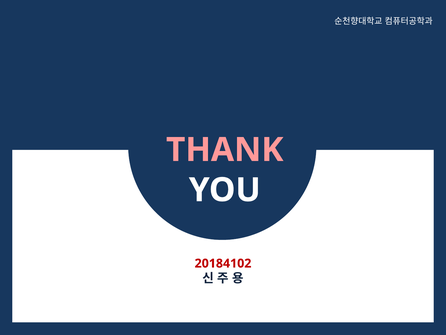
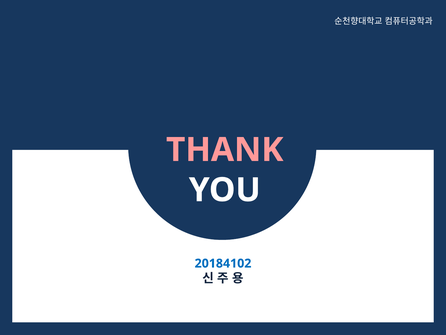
20184102 colour: red -> blue
